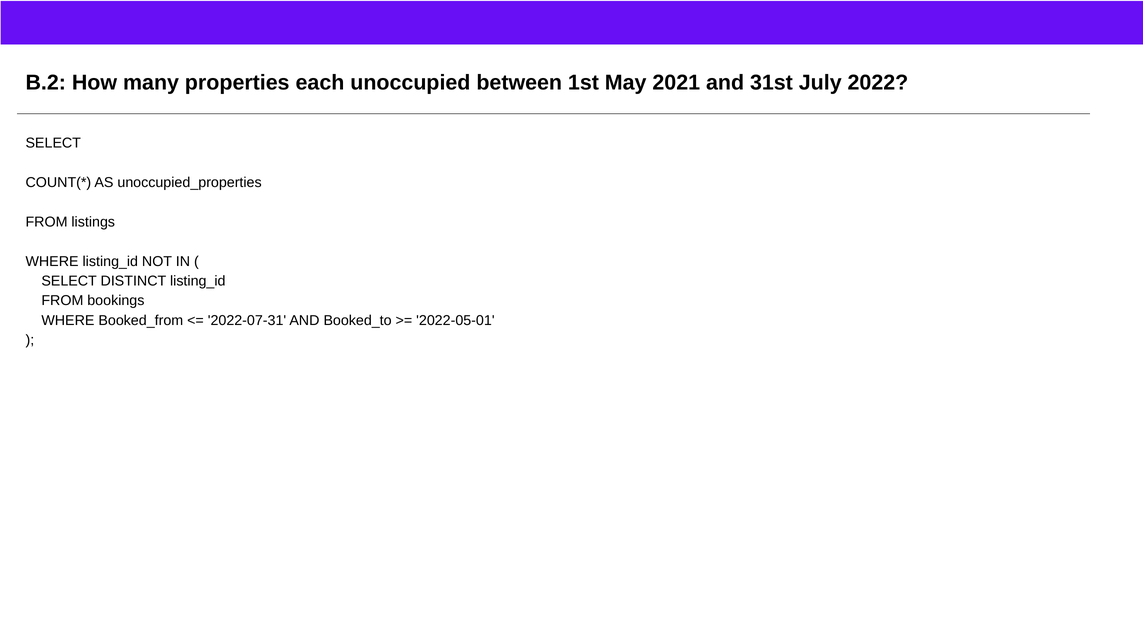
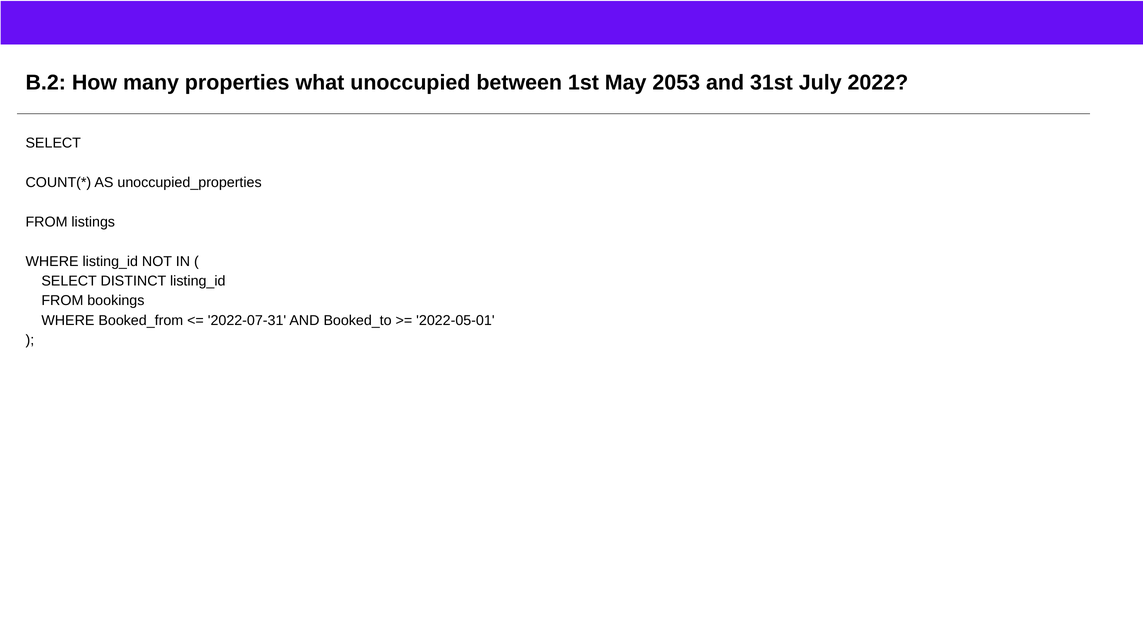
each: each -> what
2021: 2021 -> 2053
